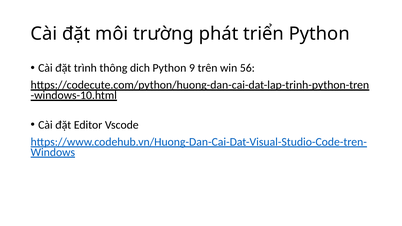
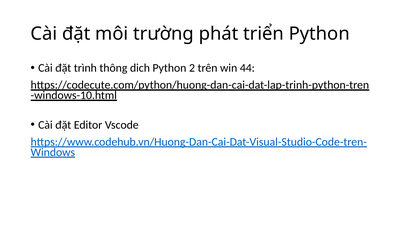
9: 9 -> 2
56: 56 -> 44
